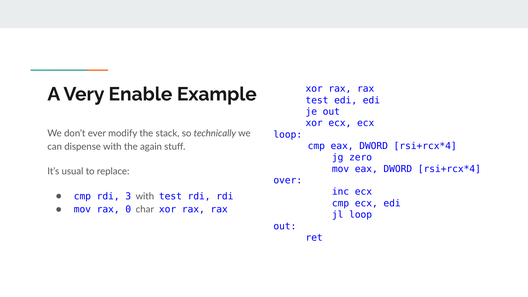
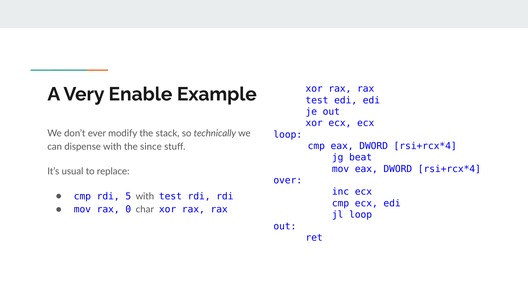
again: again -> since
zero: zero -> beat
3: 3 -> 5
